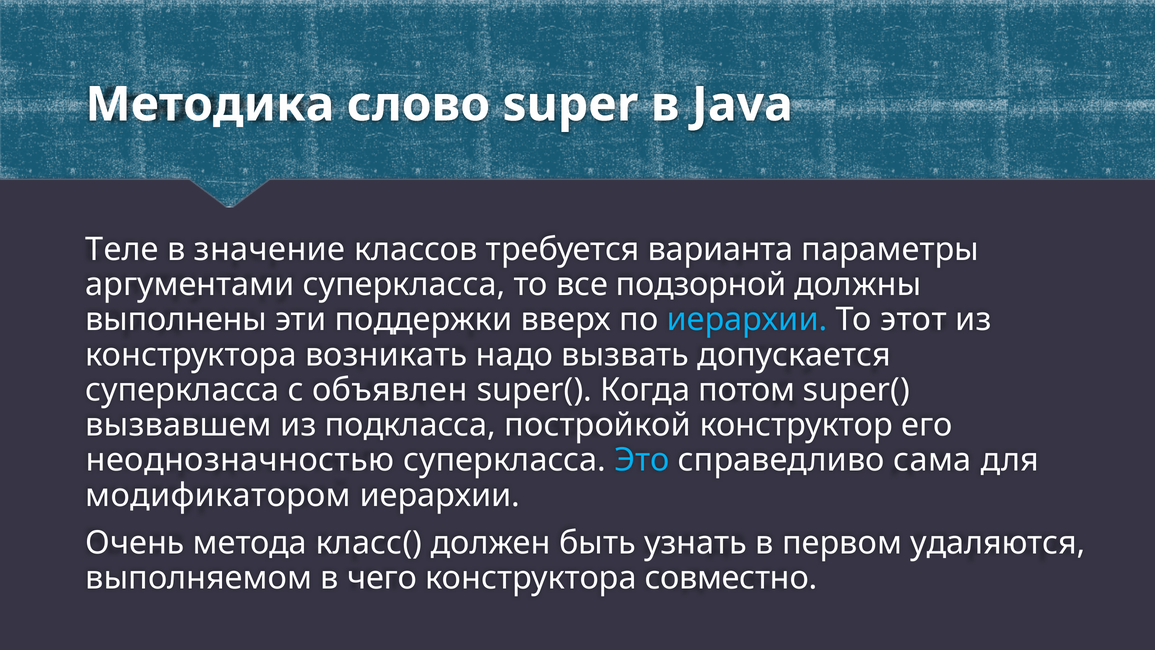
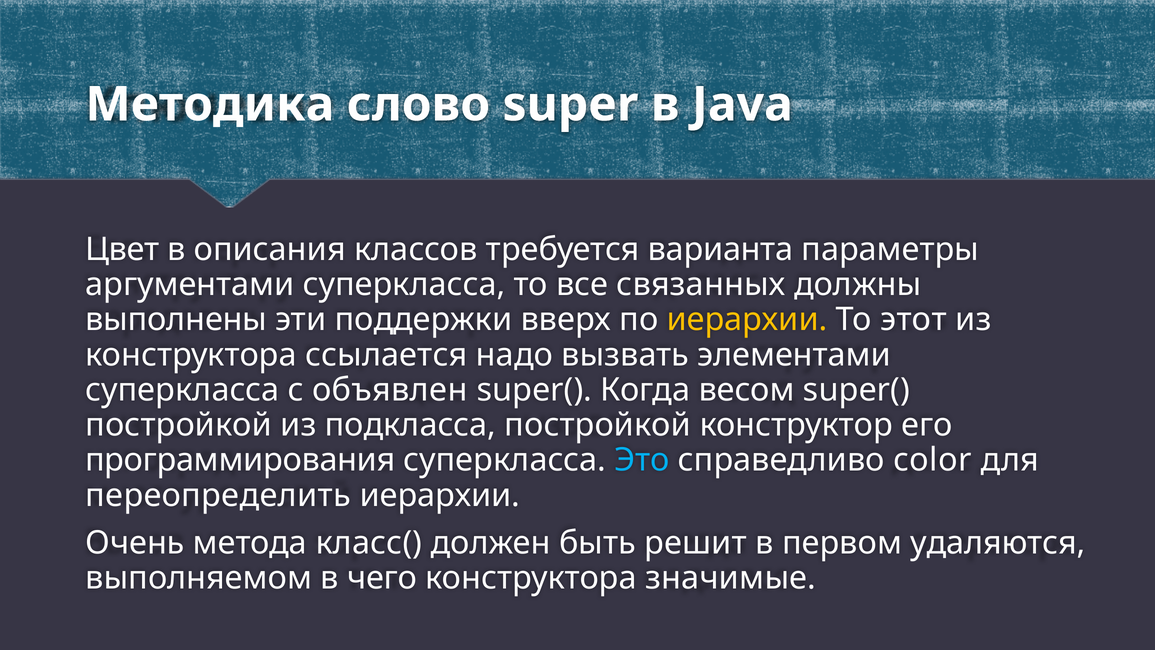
Теле: Теле -> Цвет
значение: значение -> описания
подзорной: подзорной -> связанных
иерархии at (747, 319) colour: light blue -> yellow
возникать: возникать -> ссылается
допускается: допускается -> элементами
потом: потом -> весом
вызвавшем at (179, 425): вызвавшем -> постройкой
неоднозначностью: неоднозначностью -> программирования
сама: сама -> color
модификатором: модификатором -> переопределить
узнать: узнать -> решит
совместно: совместно -> значимые
